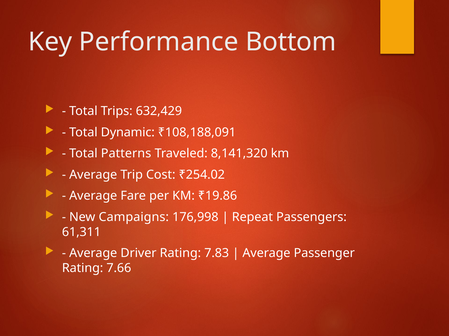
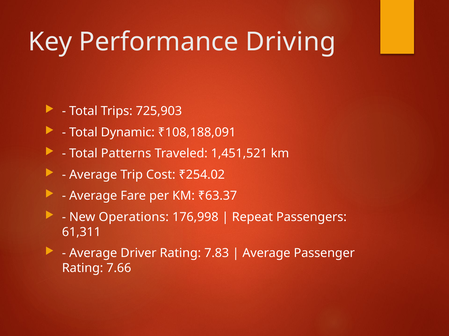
Bottom: Bottom -> Driving
632,429: 632,429 -> 725,903
8,141,320: 8,141,320 -> 1,451,521
₹19.86: ₹19.86 -> ₹63.37
Campaigns: Campaigns -> Operations
